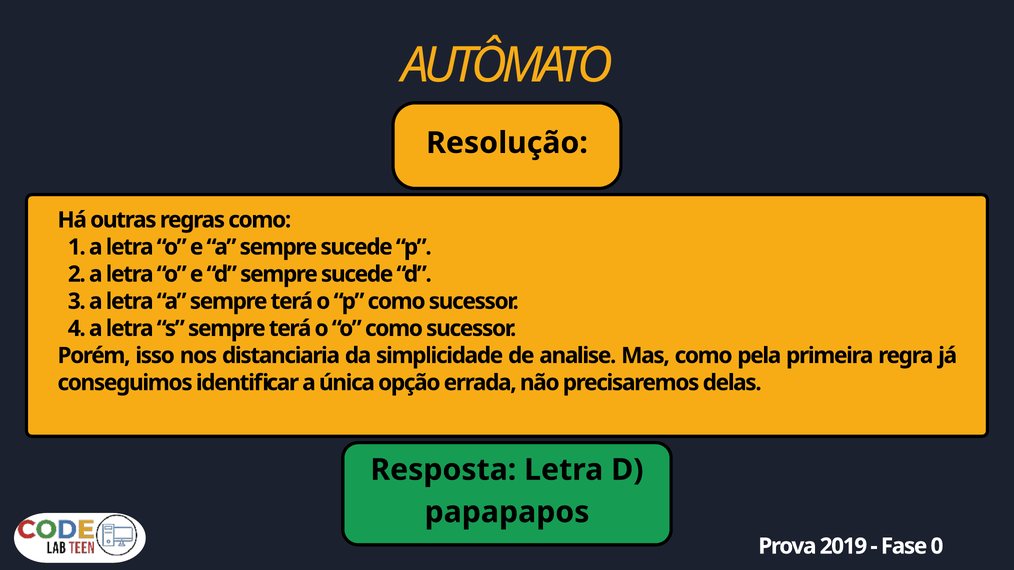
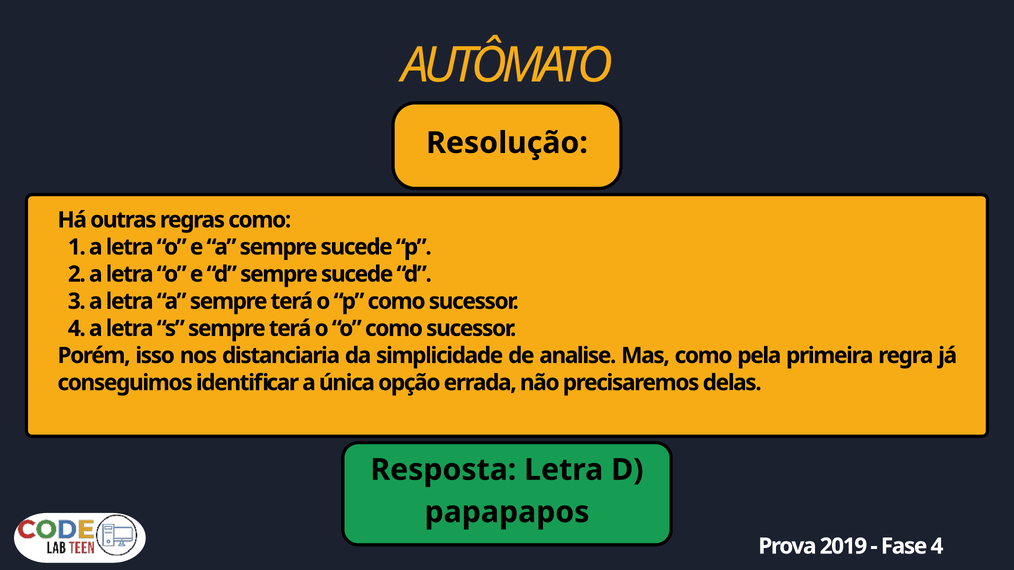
Fase 0: 0 -> 4
